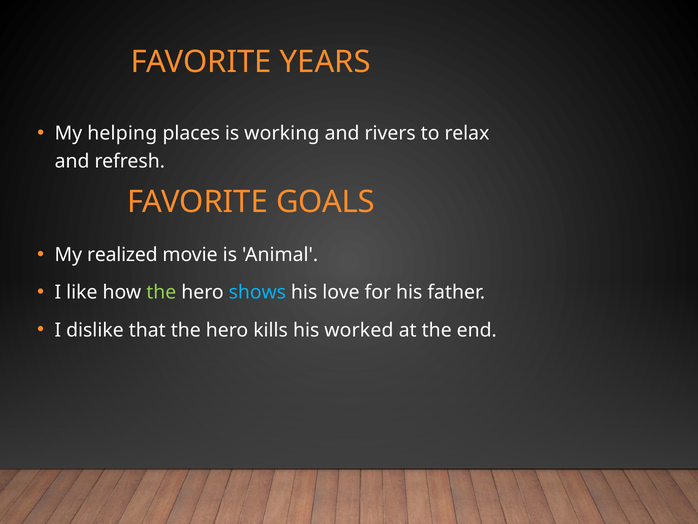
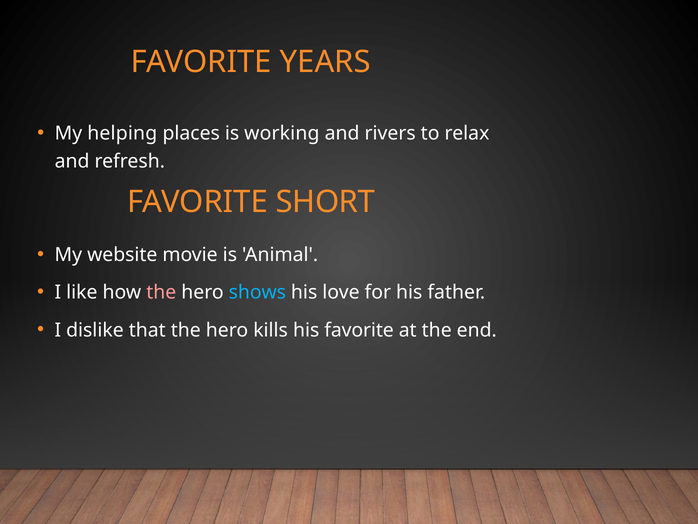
GOALS: GOALS -> SHORT
realized: realized -> website
the at (161, 292) colour: light green -> pink
his worked: worked -> favorite
